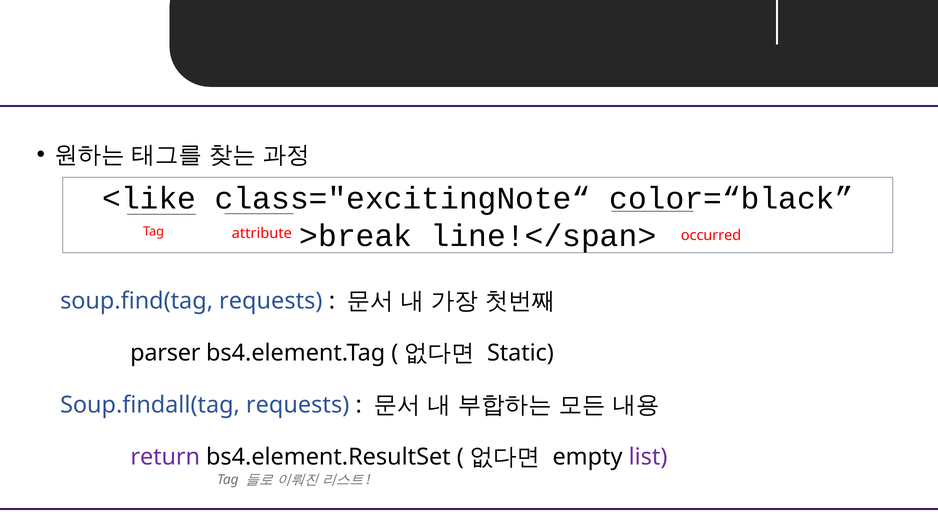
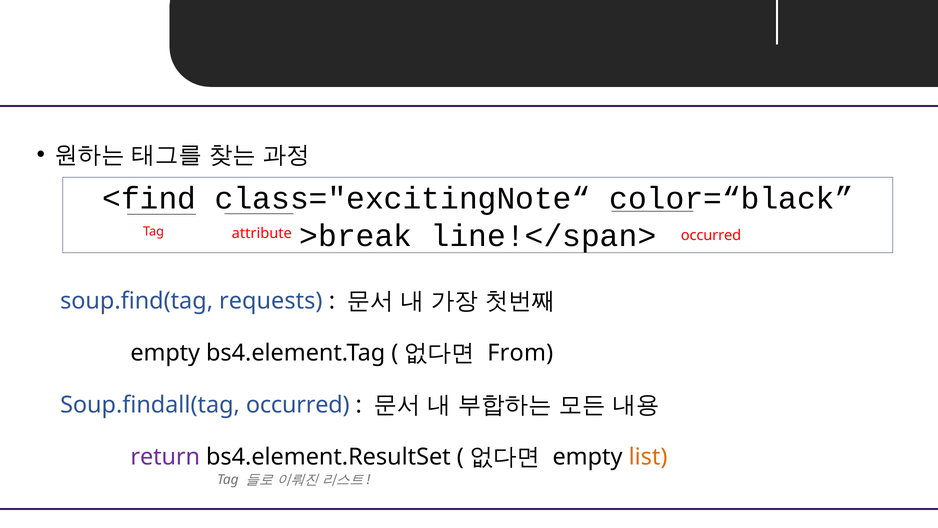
<like: <like -> <find
parser at (165, 353): parser -> empty
Static: Static -> From
Soup.findall(tag requests: requests -> occurred
list colour: purple -> orange
